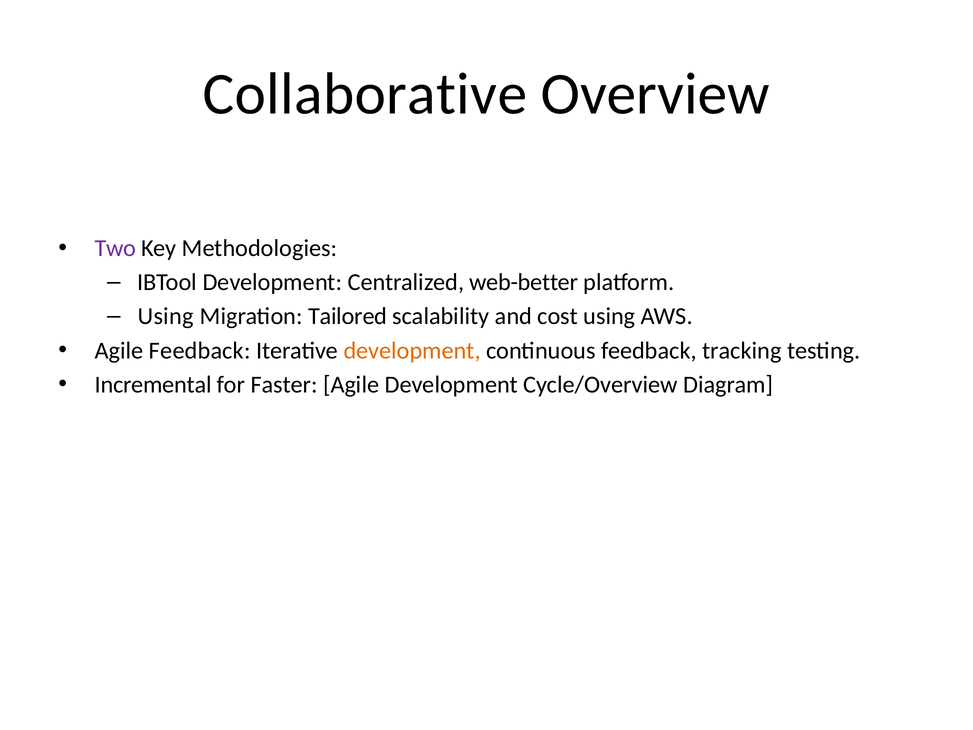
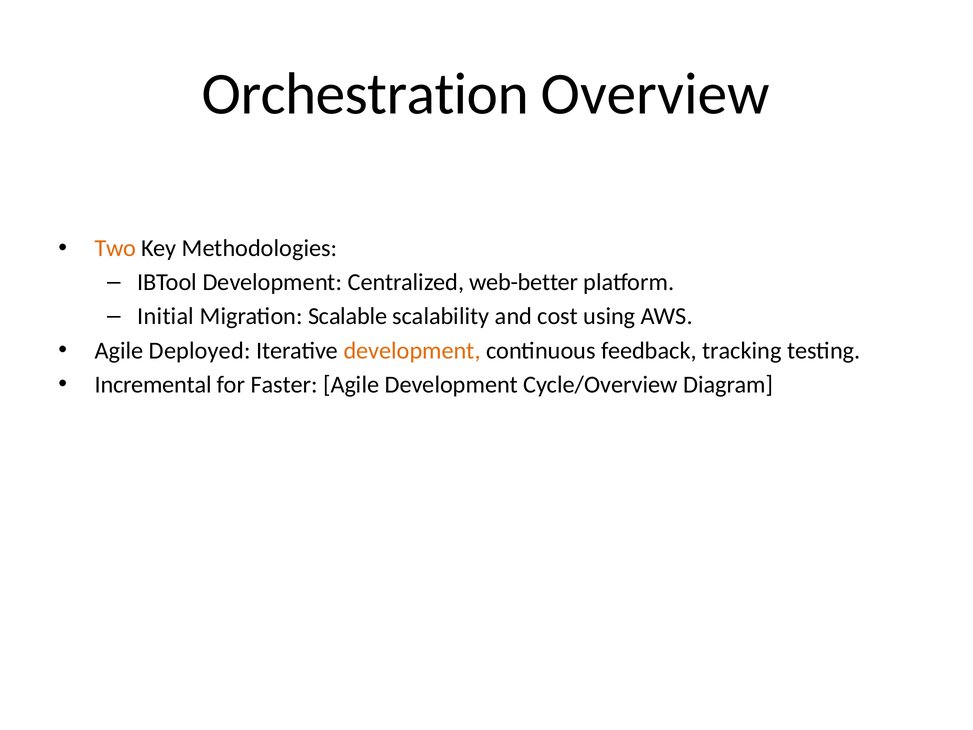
Collaborative: Collaborative -> Orchestration
Two colour: purple -> orange
Using at (166, 316): Using -> Initial
Tailored: Tailored -> Scalable
Agile Feedback: Feedback -> Deployed
